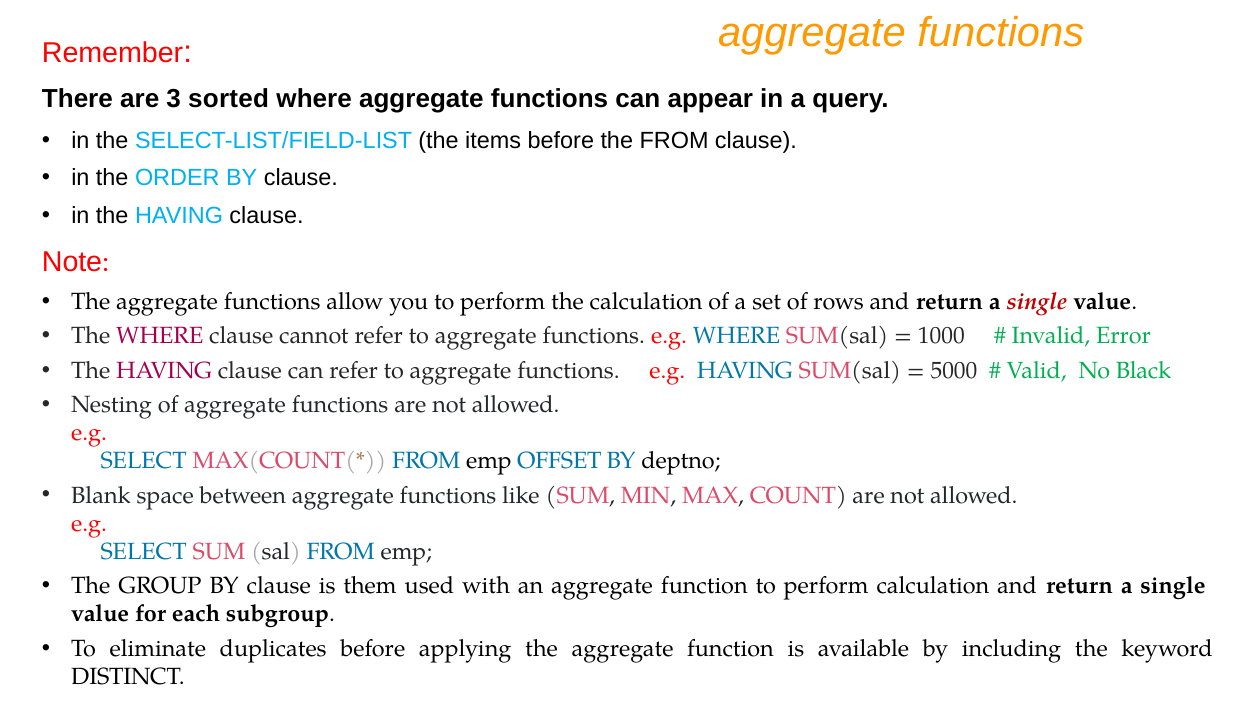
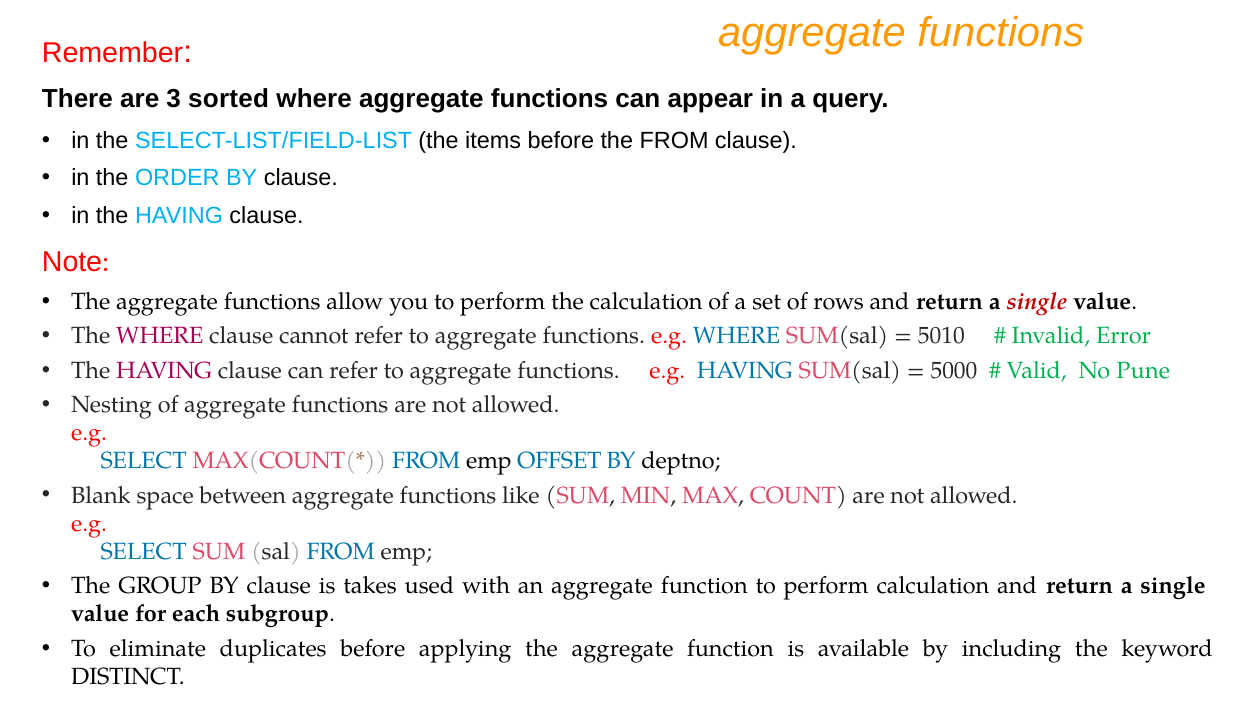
1000: 1000 -> 5010
Black: Black -> Pune
them: them -> takes
